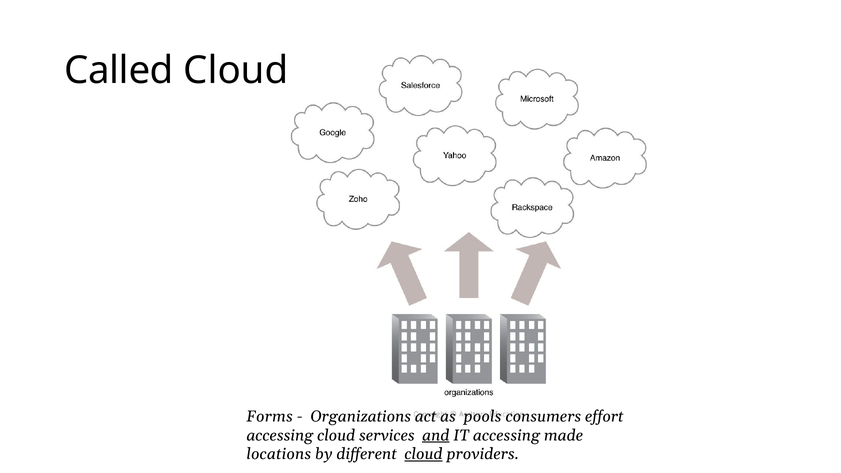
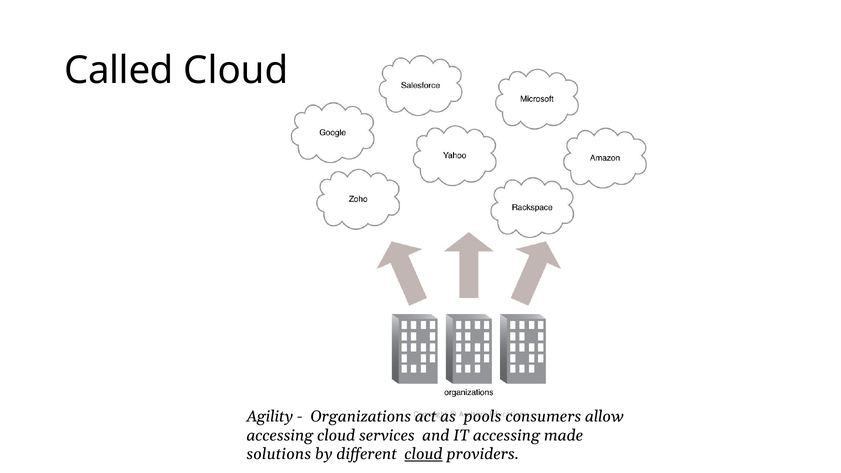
Forms: Forms -> Agility
effort: effort -> allow
and underline: present -> none
locations: locations -> solutions
